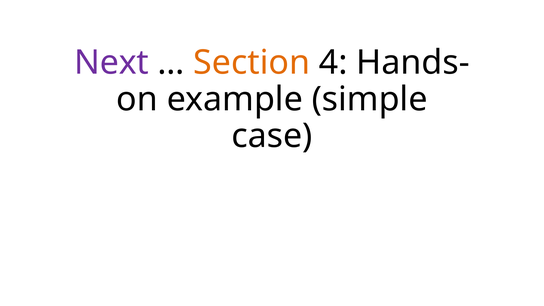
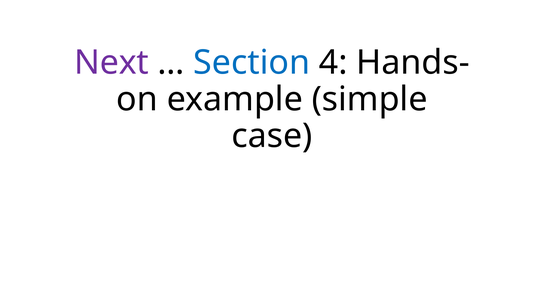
Section colour: orange -> blue
